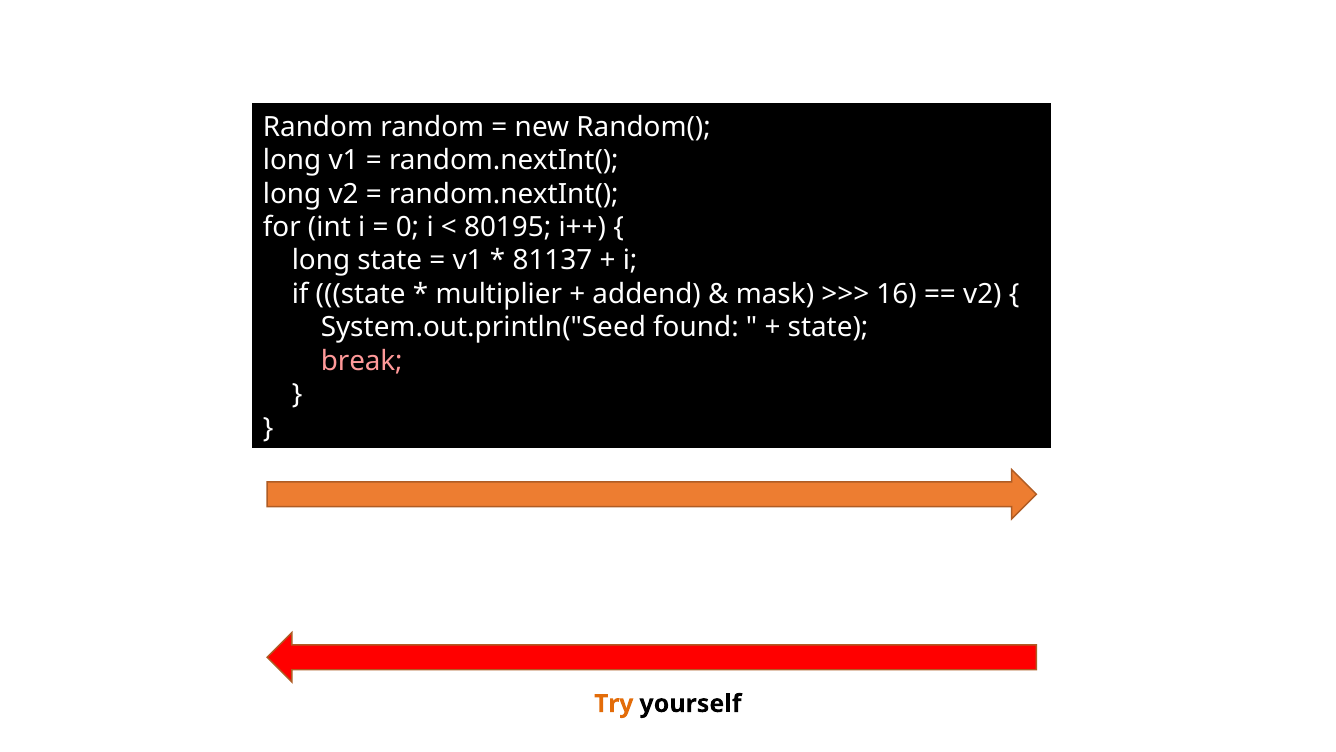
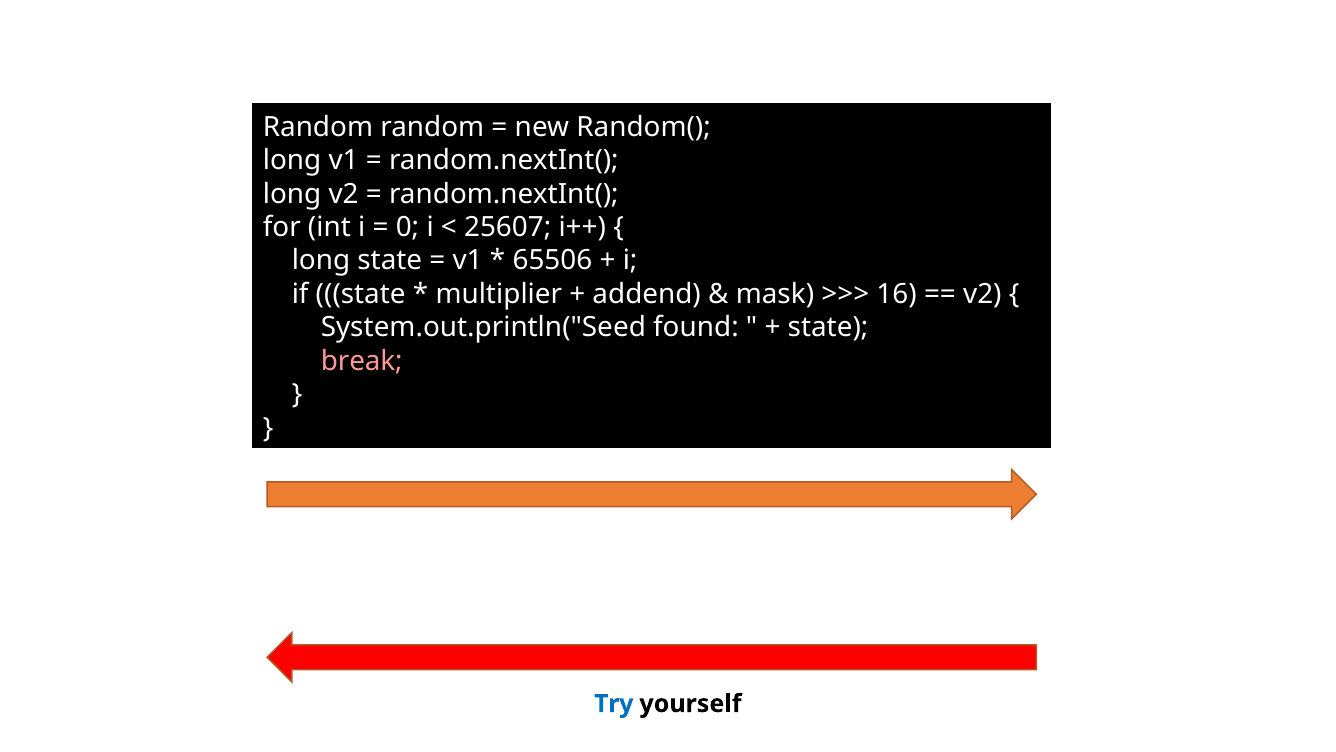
80195: 80195 -> 25607
81137: 81137 -> 65506
Try colour: orange -> blue
